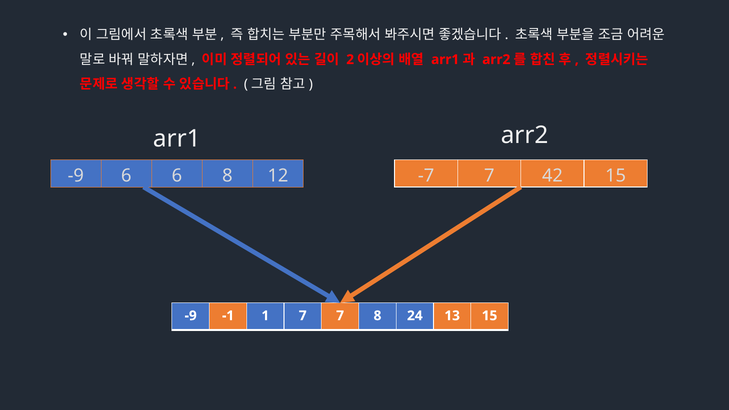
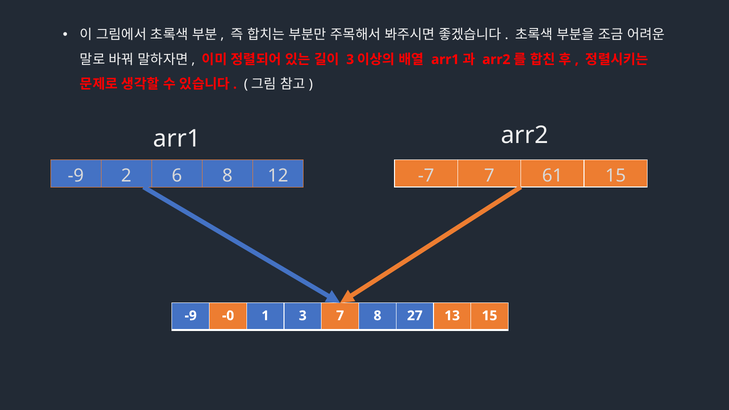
2 at (350, 60): 2 -> 3
-9 6: 6 -> 2
42: 42 -> 61
-1: -1 -> -0
1 7: 7 -> 3
24: 24 -> 27
